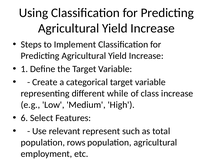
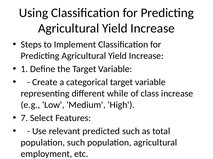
6: 6 -> 7
represent: represent -> predicted
population rows: rows -> such
